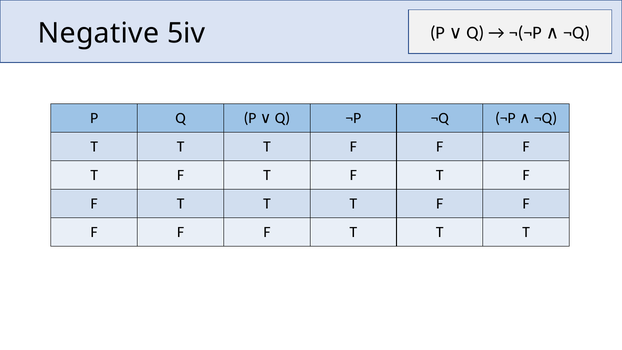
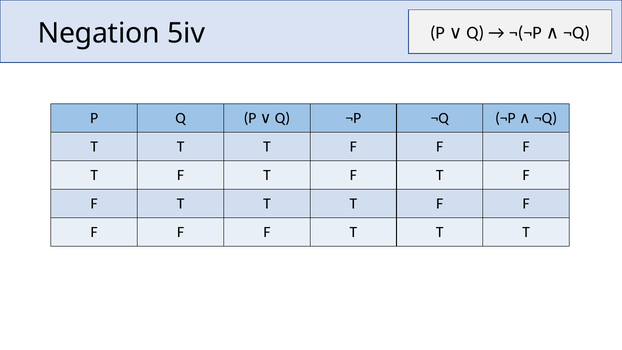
Negative: Negative -> Negation
